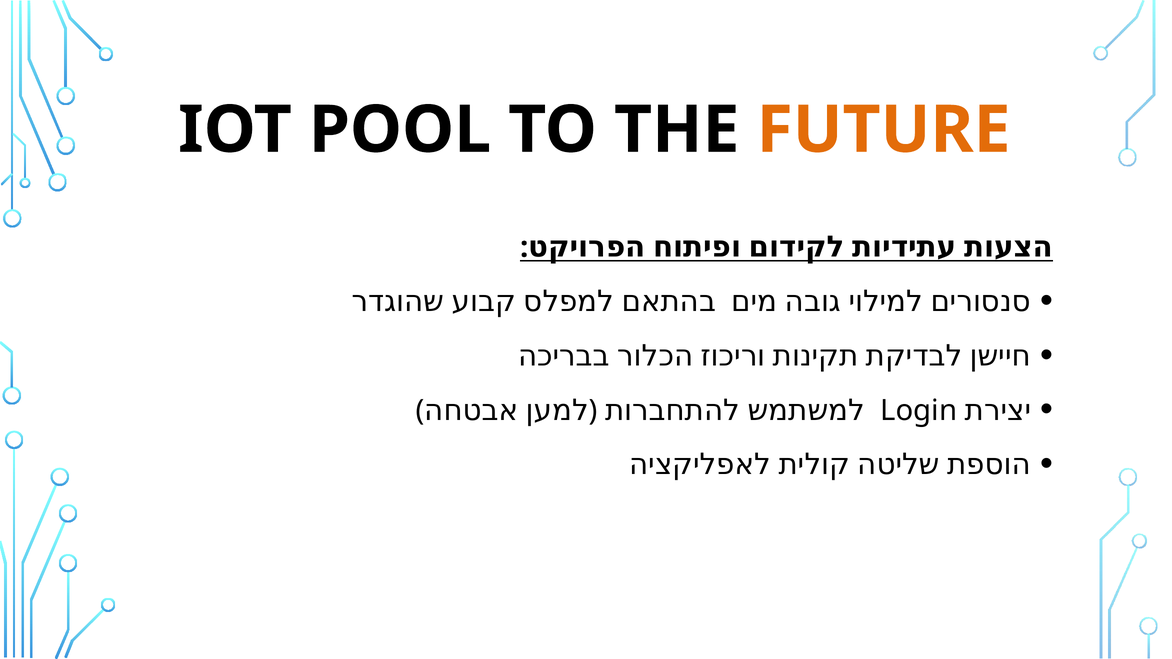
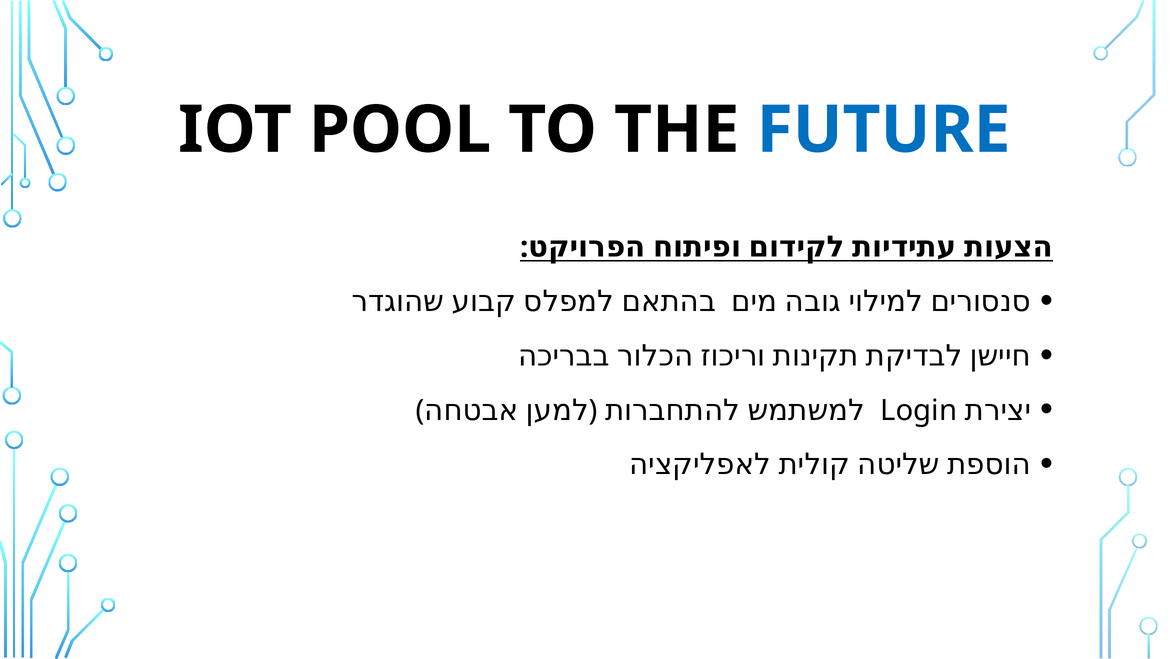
FUTURE colour: orange -> blue
